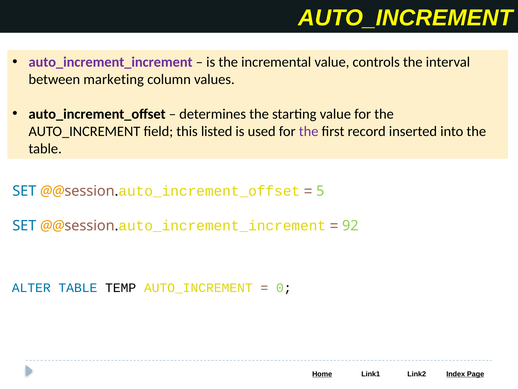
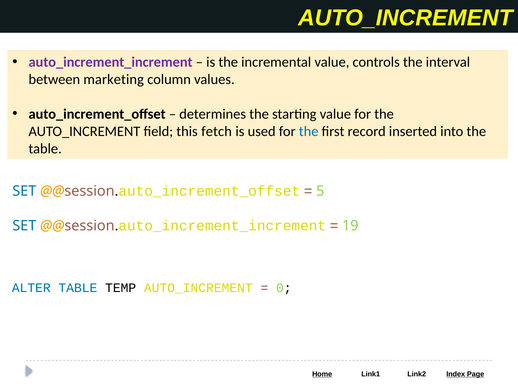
listed: listed -> fetch
the at (309, 131) colour: purple -> blue
92: 92 -> 19
